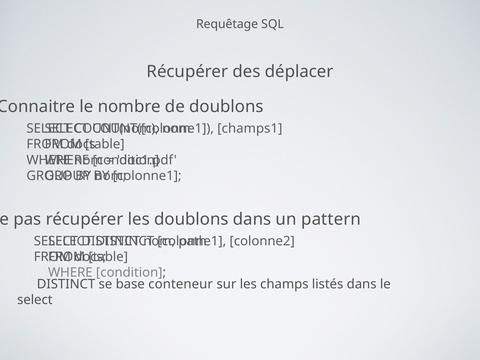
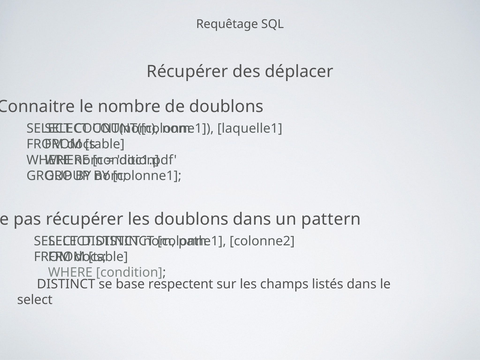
champs1: champs1 -> laquelle1
conteneur: conteneur -> respectent
